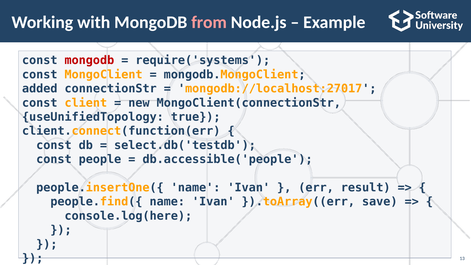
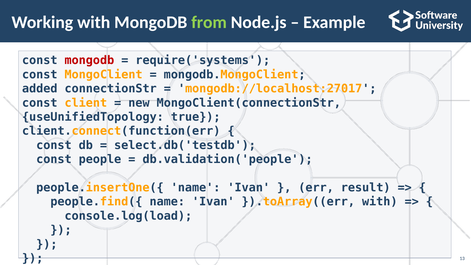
from colour: pink -> light green
db.accessible('people: db.accessible('people -> db.validation('people
}).toArray((err save: save -> with
console.log(here: console.log(here -> console.log(load
